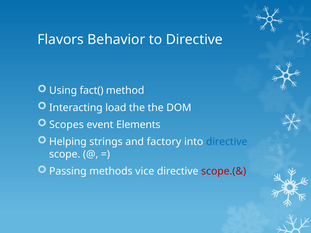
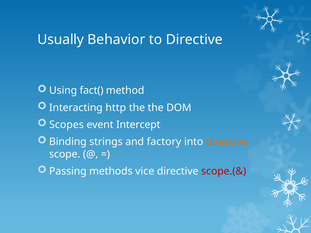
Flavors: Flavors -> Usually
load: load -> http
Elements: Elements -> Intercept
Helping: Helping -> Binding
directive at (227, 142) colour: blue -> orange
